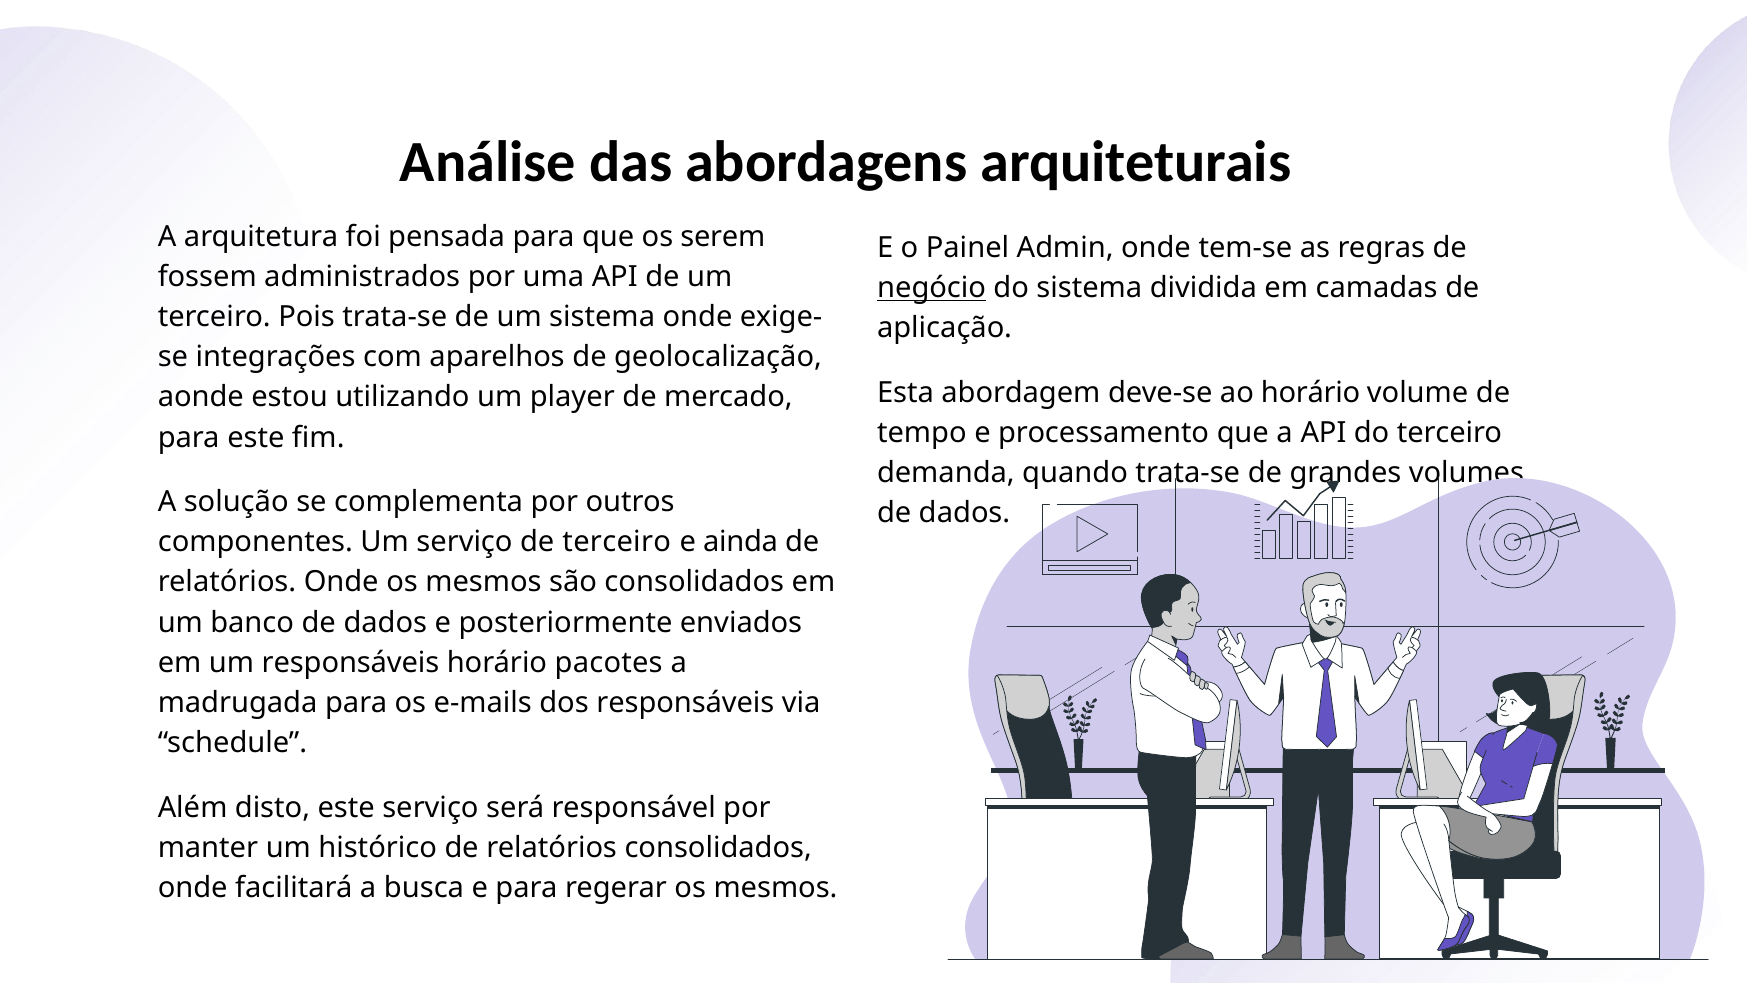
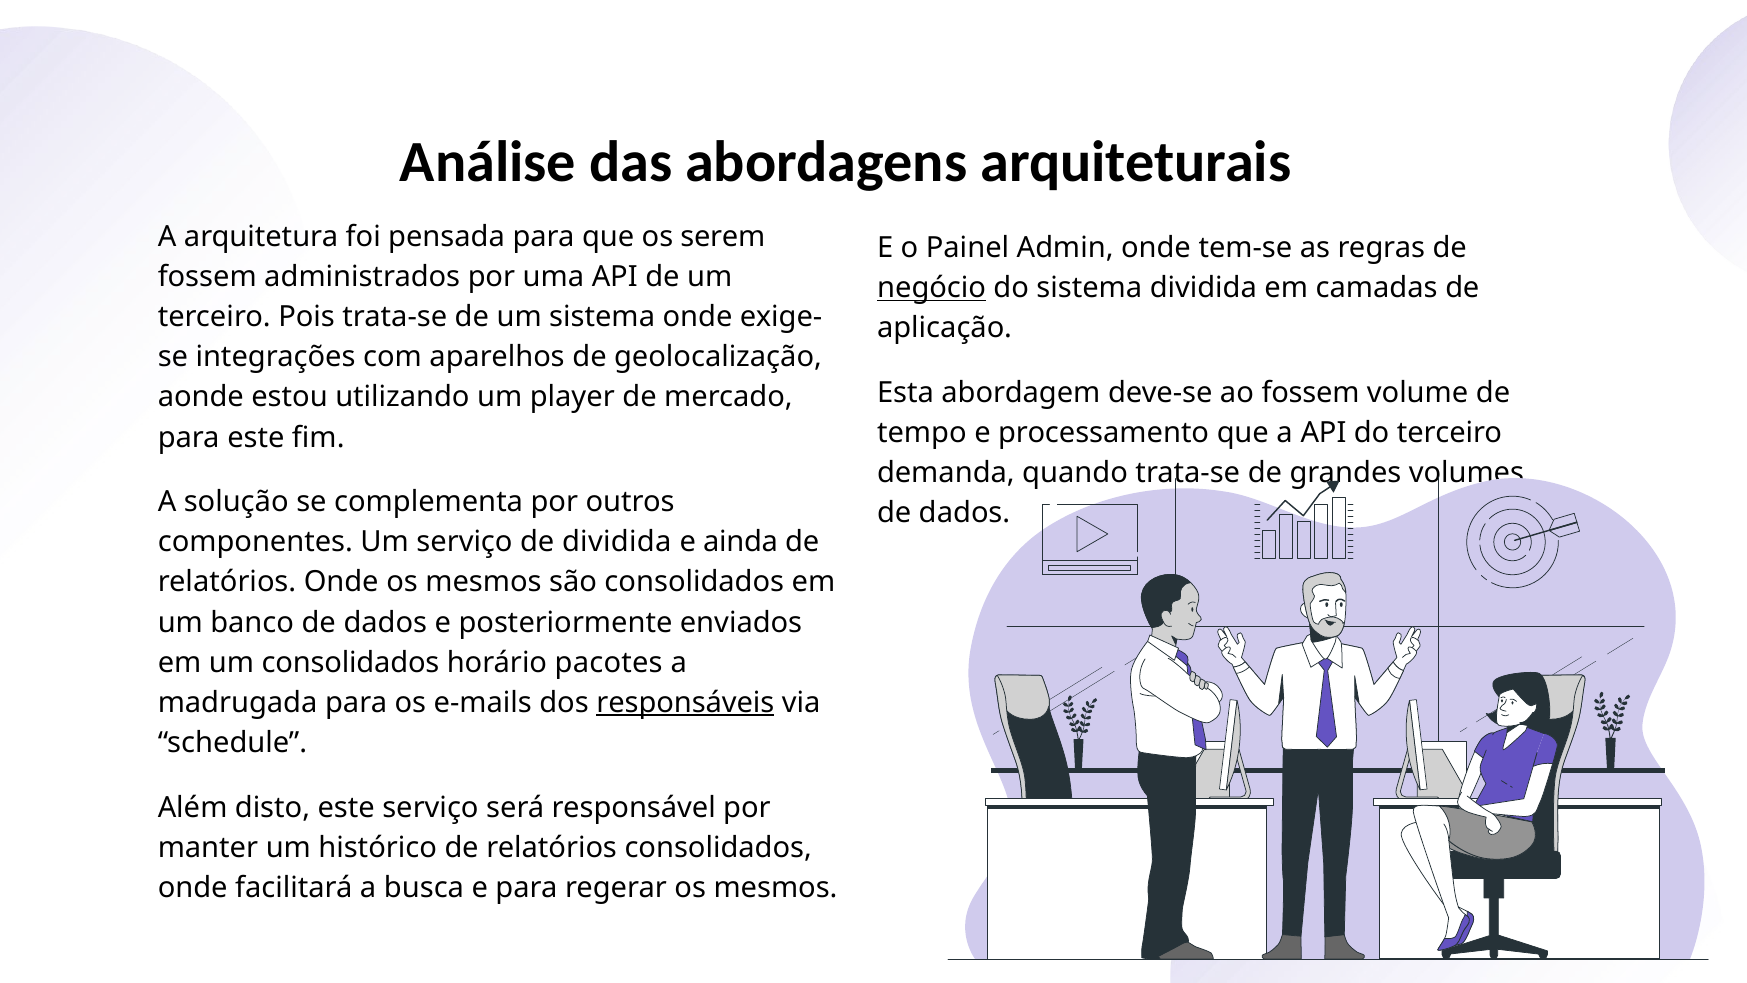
ao horário: horário -> fossem
de terceiro: terceiro -> dividida
um responsáveis: responsáveis -> consolidados
responsáveis at (685, 703) underline: none -> present
